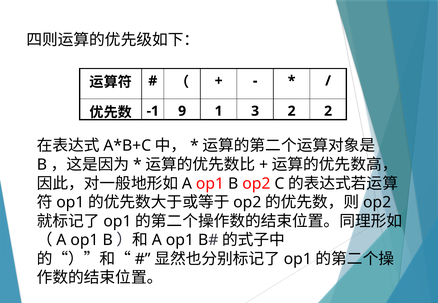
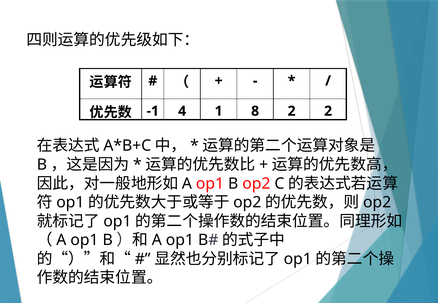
9: 9 -> 4
3: 3 -> 8
